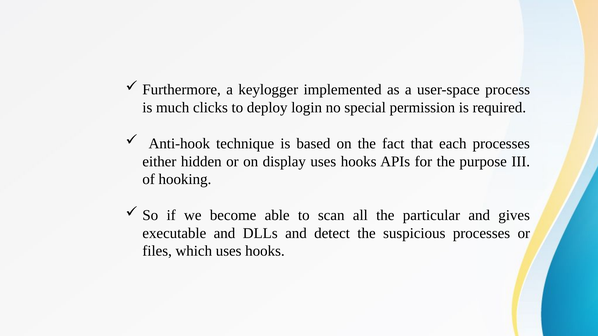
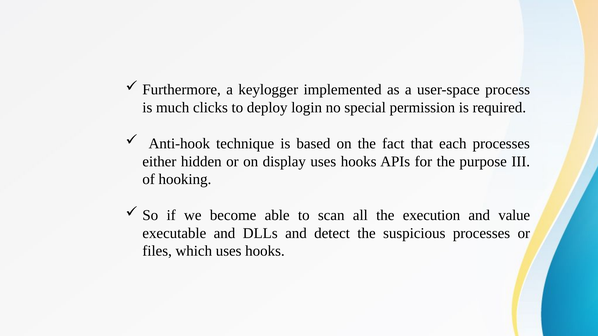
particular: particular -> execution
gives: gives -> value
